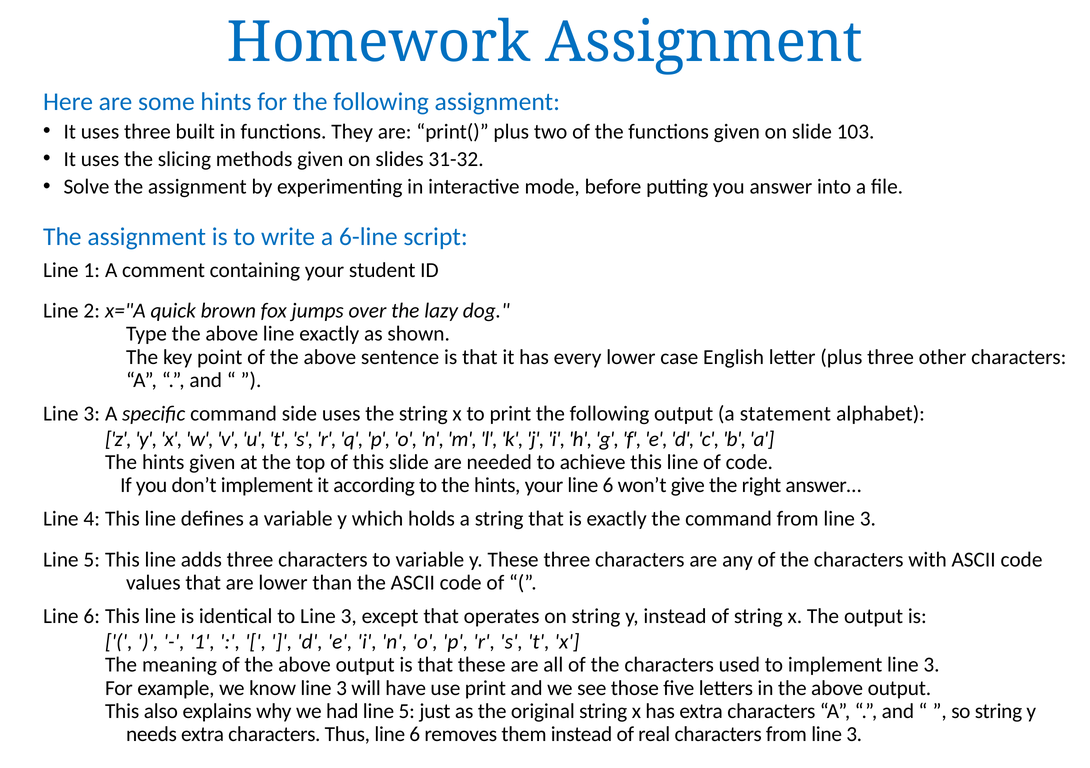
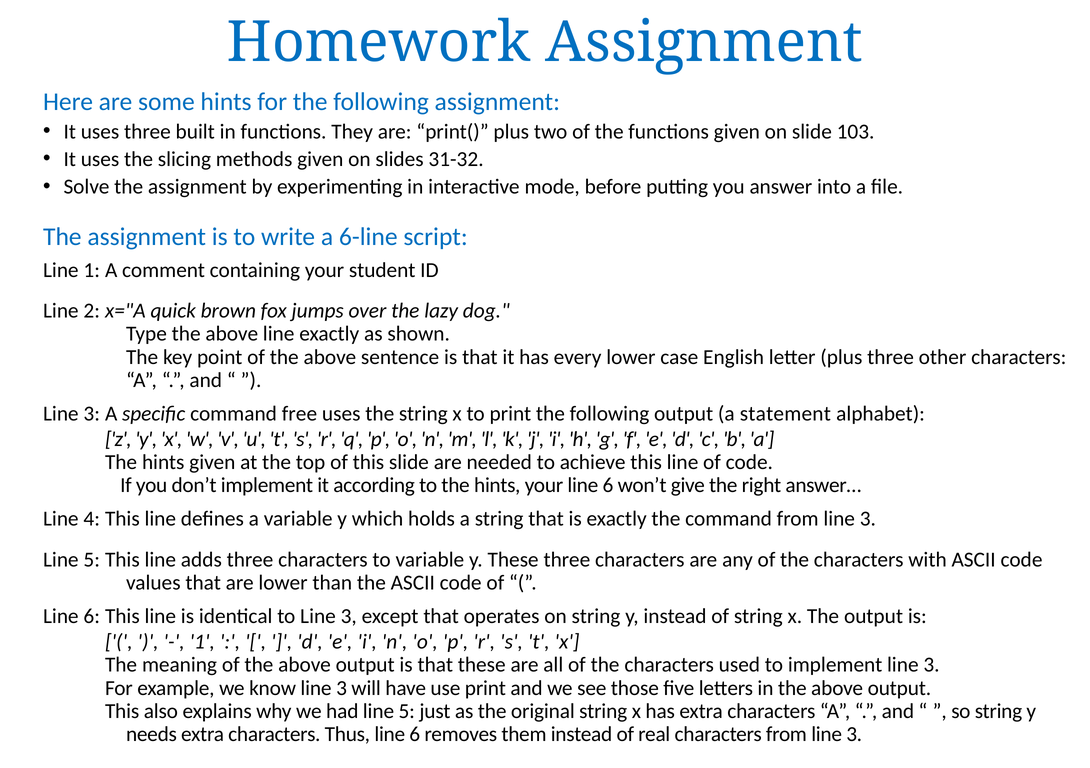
side: side -> free
